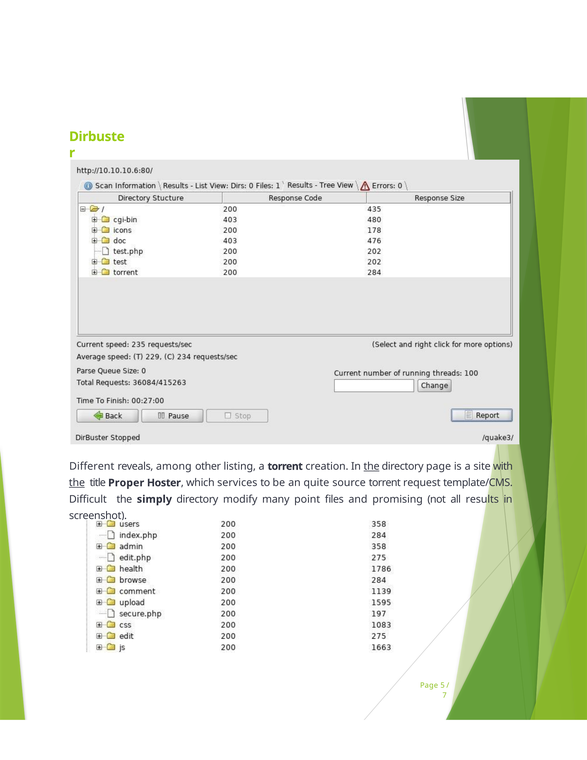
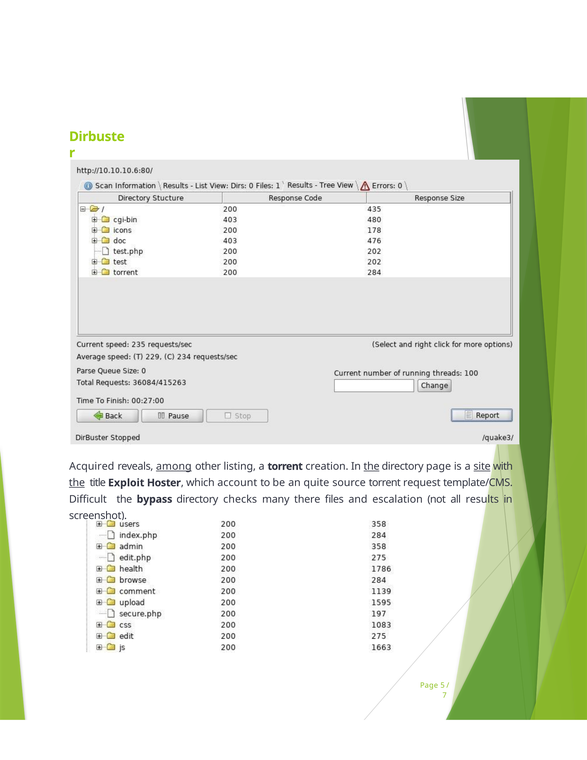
Different: Different -> Acquired
among underline: none -> present
site underline: none -> present
Proper: Proper -> Exploit
services: services -> account
simply: simply -> bypass
modify: modify -> checks
point: point -> there
promising: promising -> escalation
